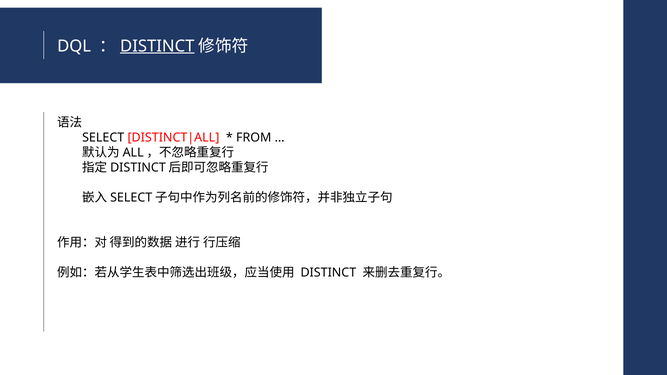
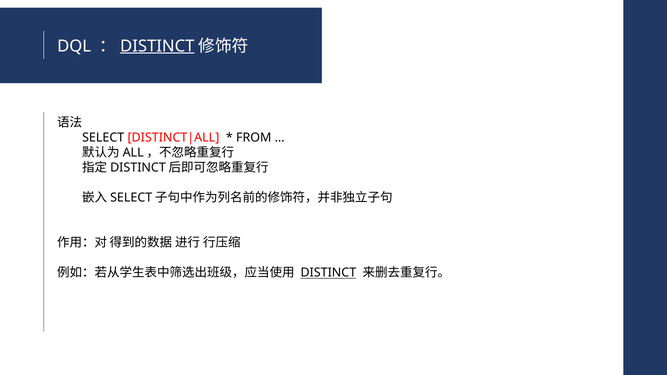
DISTINCT at (328, 273) underline: none -> present
